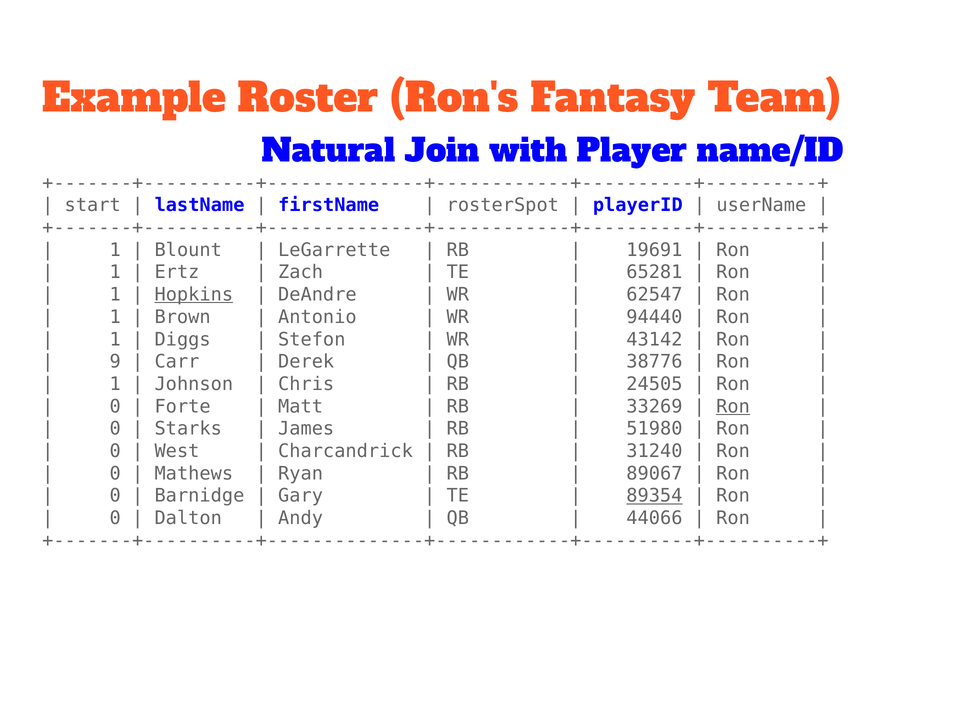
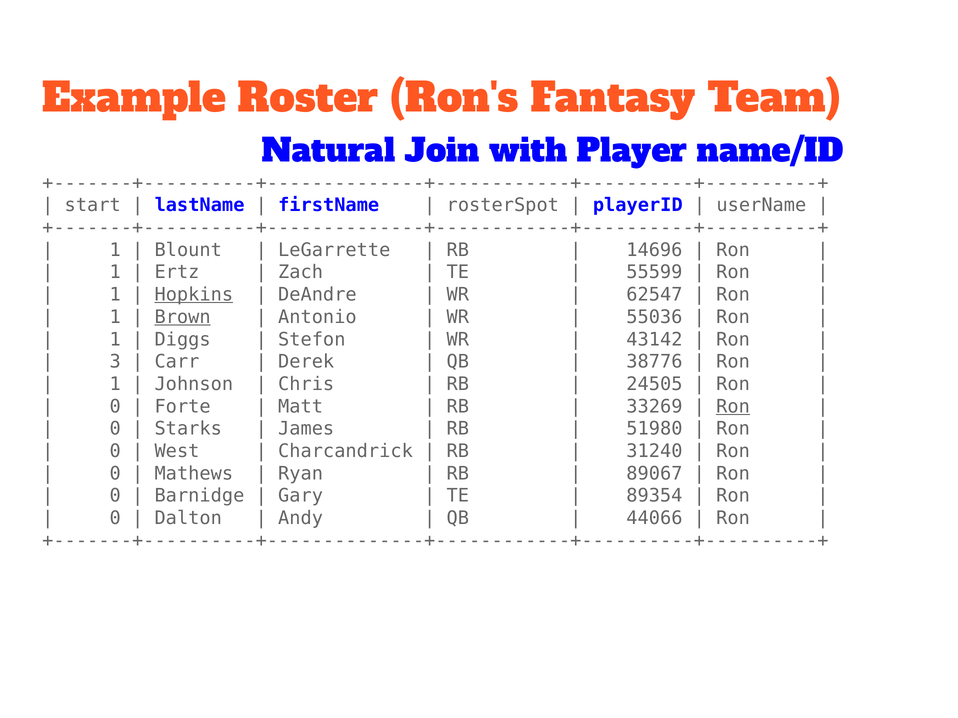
19691: 19691 -> 14696
65281: 65281 -> 55599
Brown underline: none -> present
94440: 94440 -> 55036
9: 9 -> 3
89354 underline: present -> none
